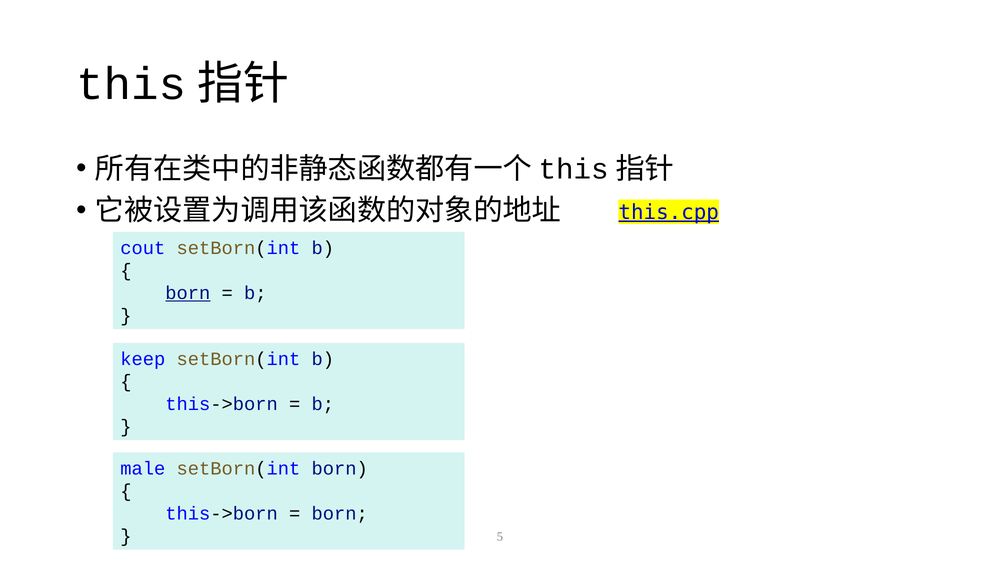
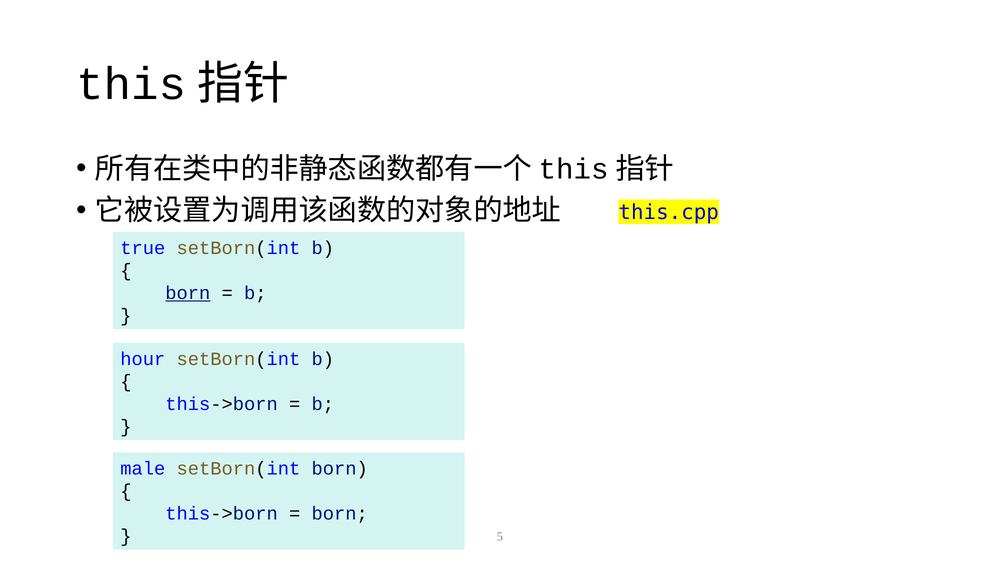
this.cpp underline: present -> none
cout: cout -> true
keep: keep -> hour
